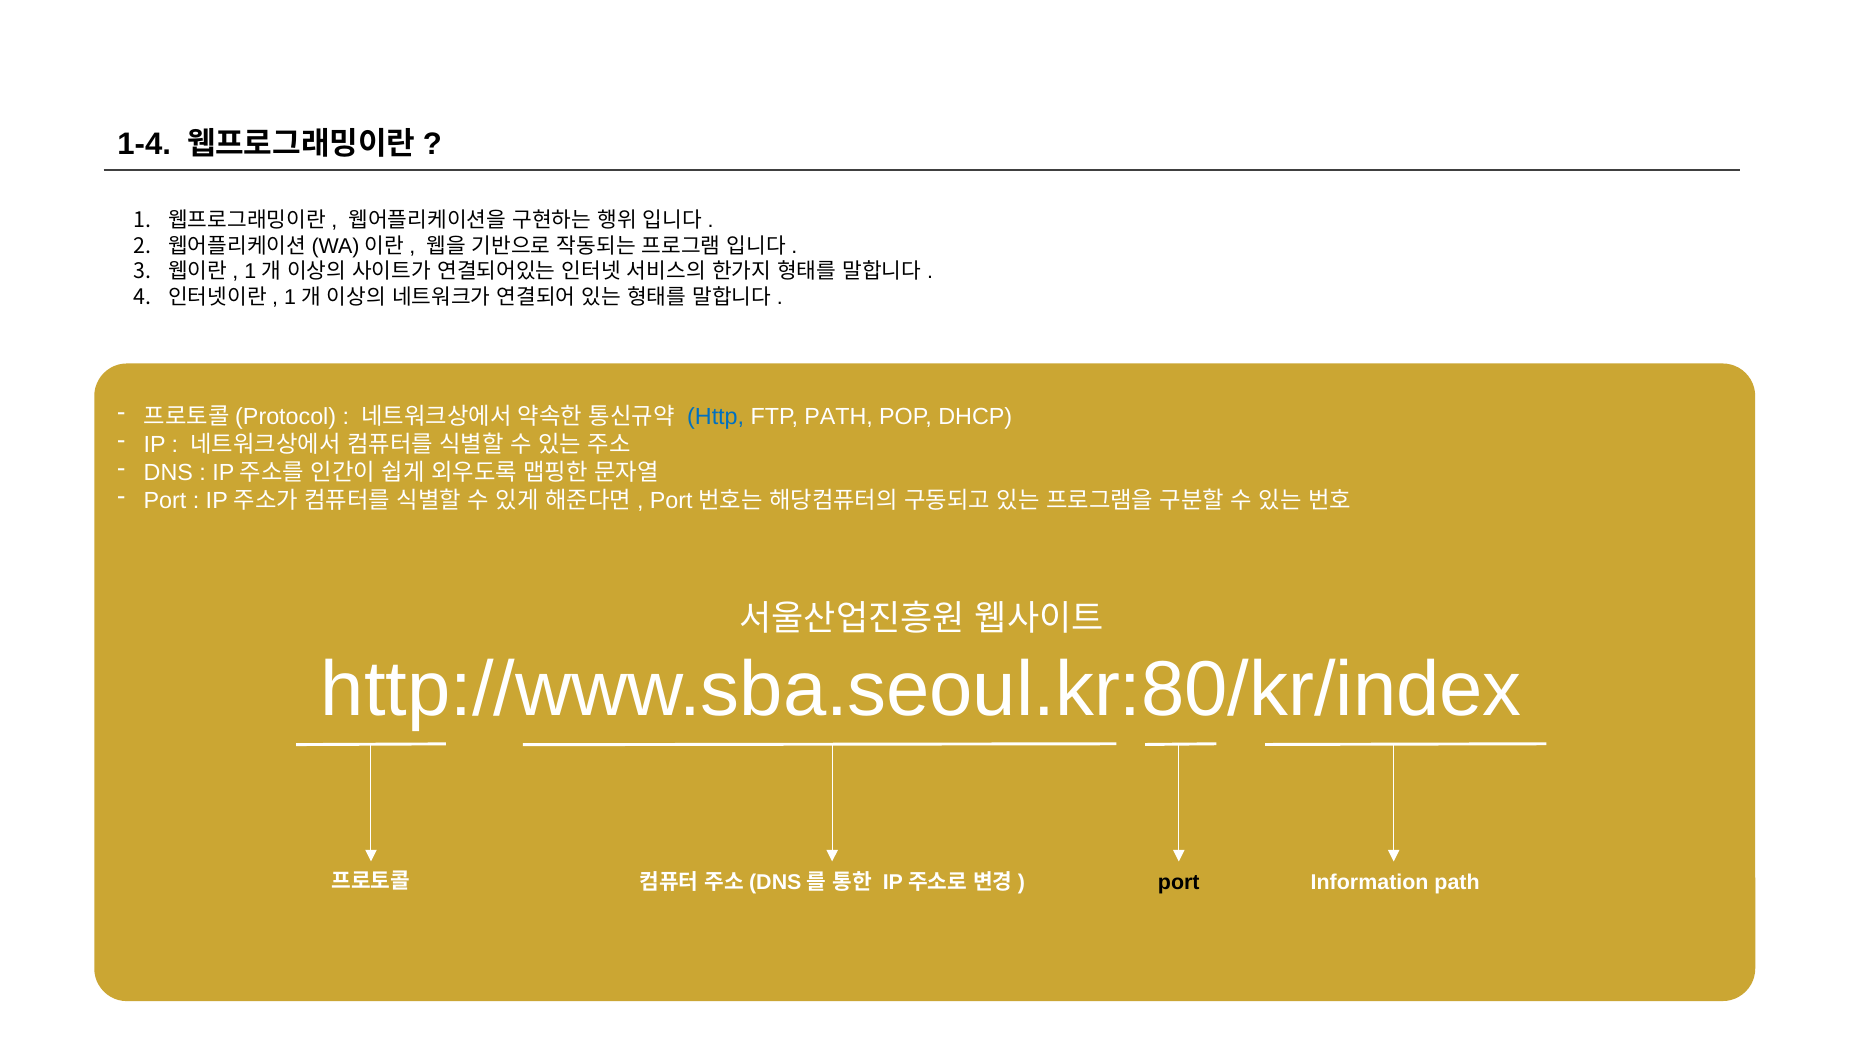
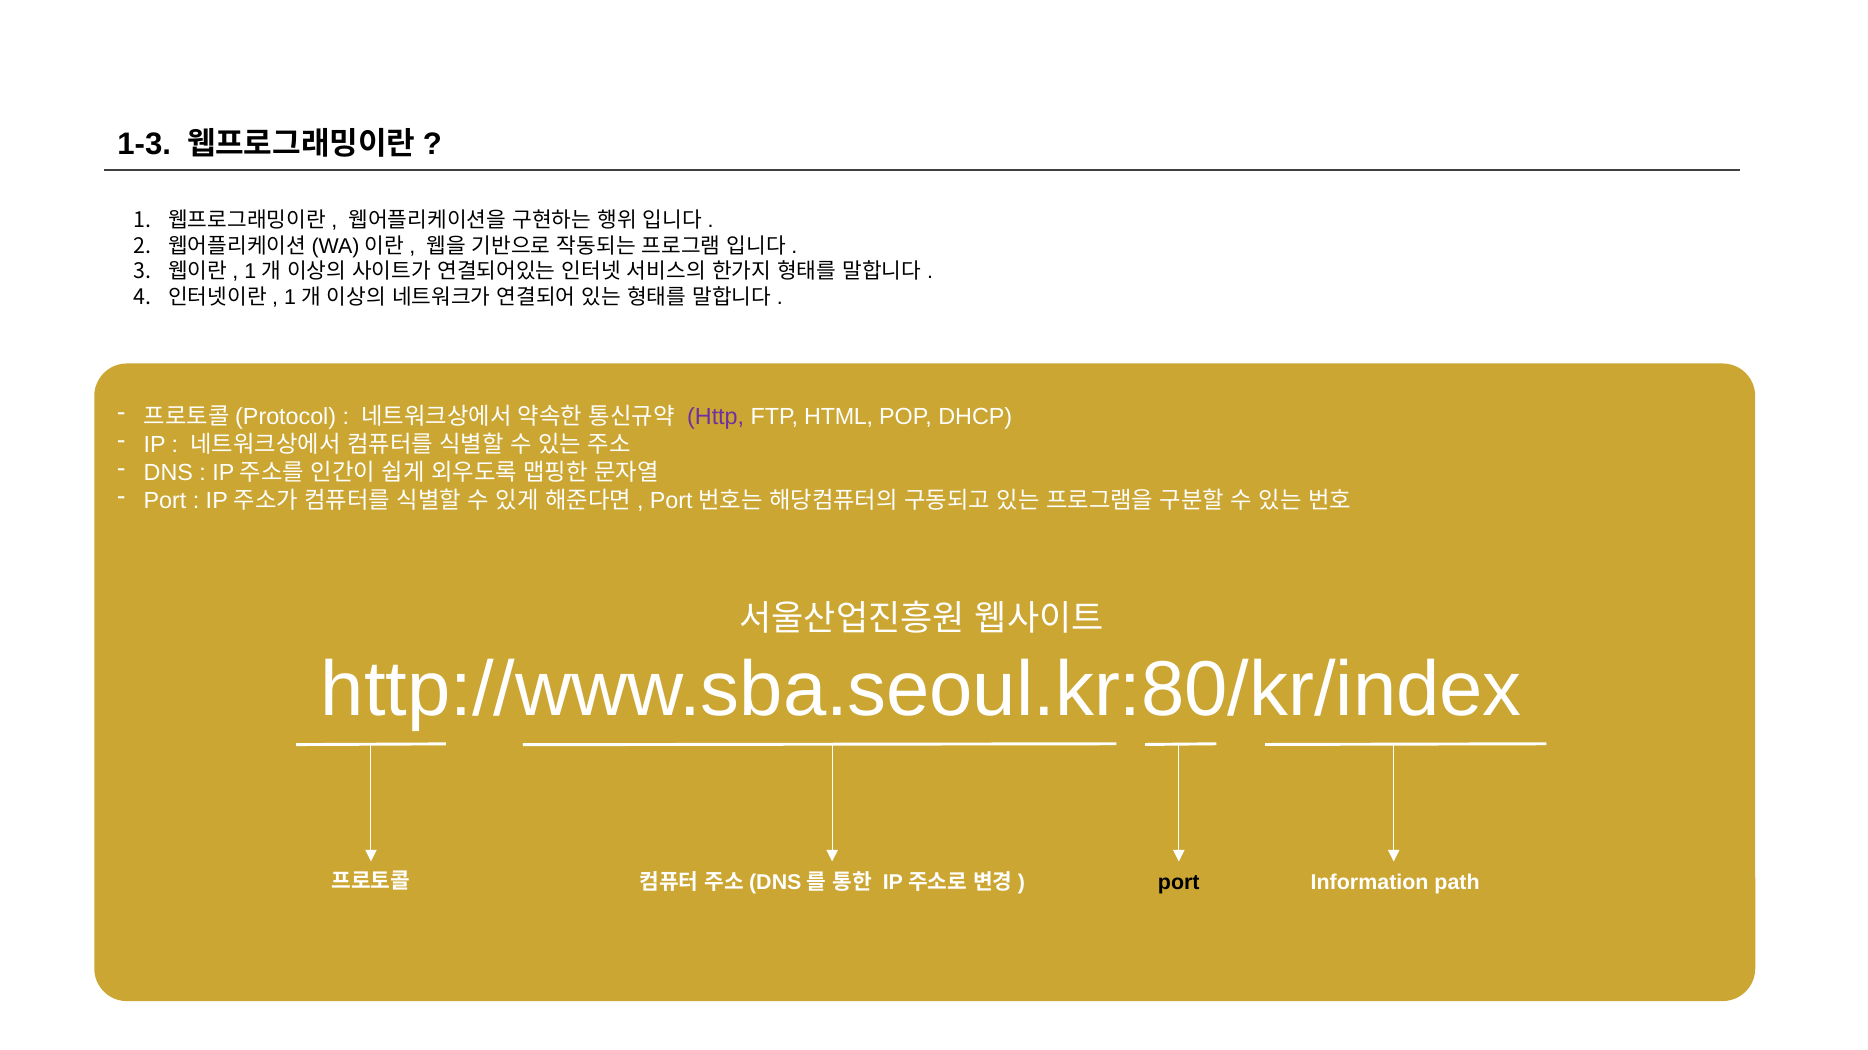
1-4: 1-4 -> 1-3
Http colour: blue -> purple
FTP PATH: PATH -> HTML
